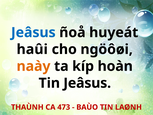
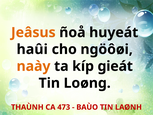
Jeâsus at (33, 32) colour: blue -> orange
hoàn: hoàn -> gieát
Tin Jeâsus: Jeâsus -> Loøng
